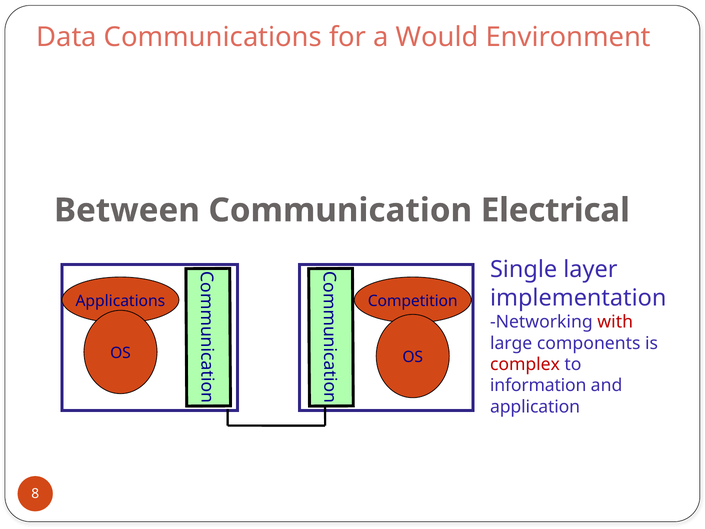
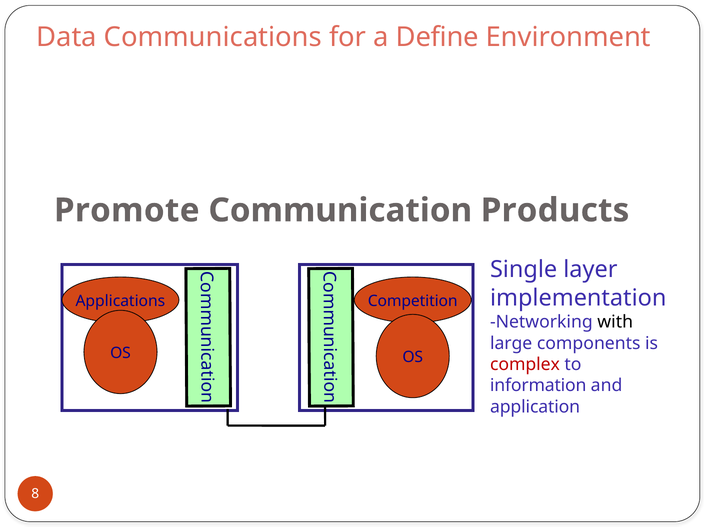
Would: Would -> Define
Between: Between -> Promote
Electrical: Electrical -> Products
with colour: red -> black
